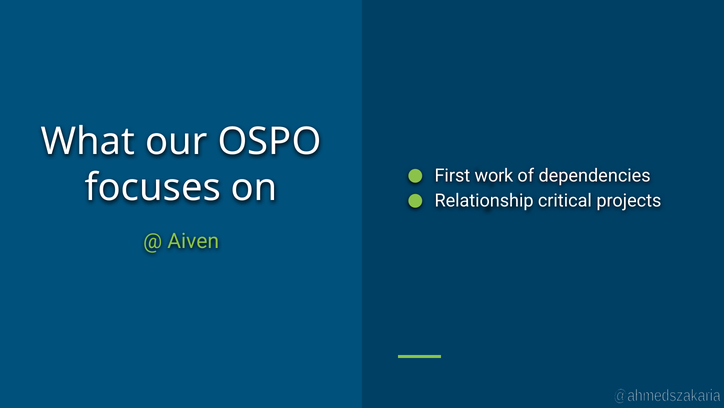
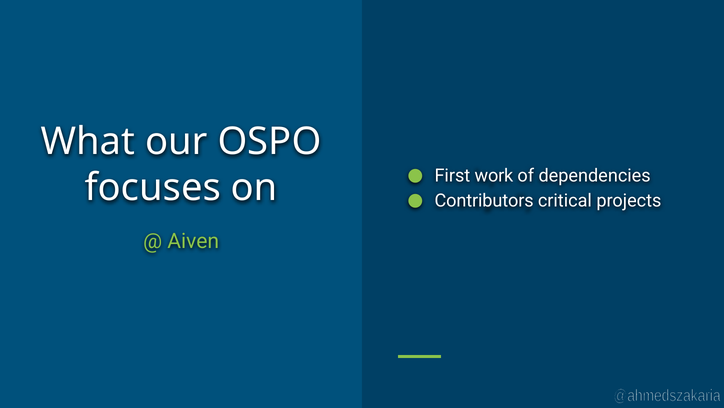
Relationship: Relationship -> Contributors
